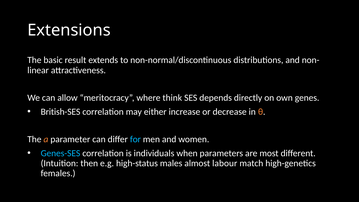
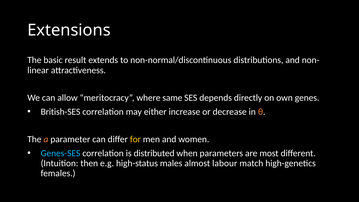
think: think -> same
for colour: light blue -> yellow
individuals: individuals -> distributed
